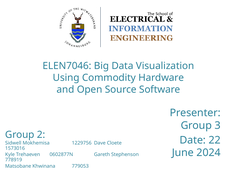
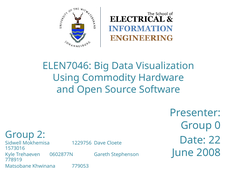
3: 3 -> 0
2024: 2024 -> 2008
